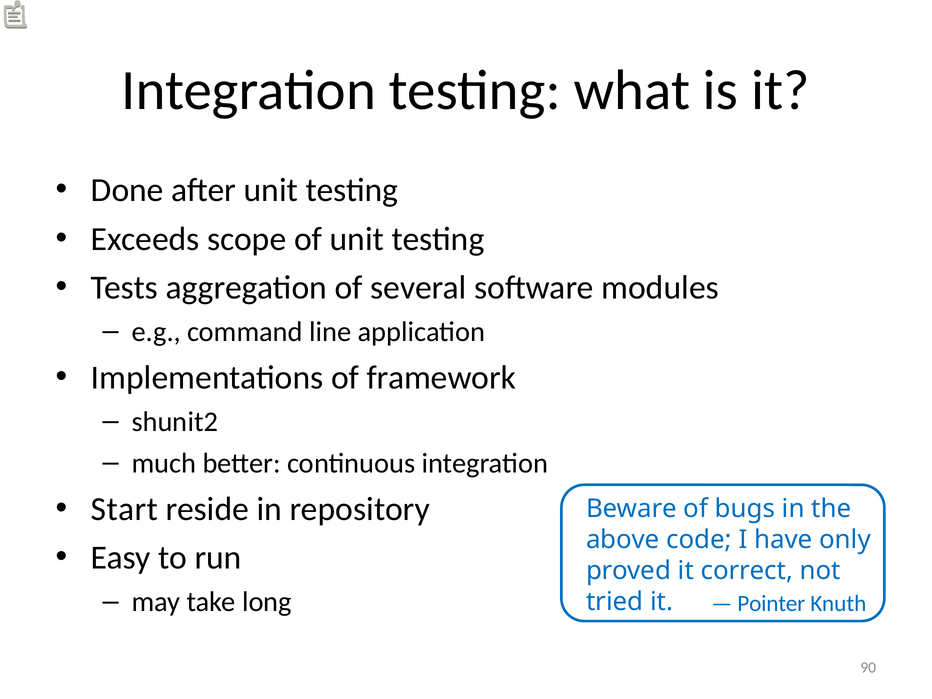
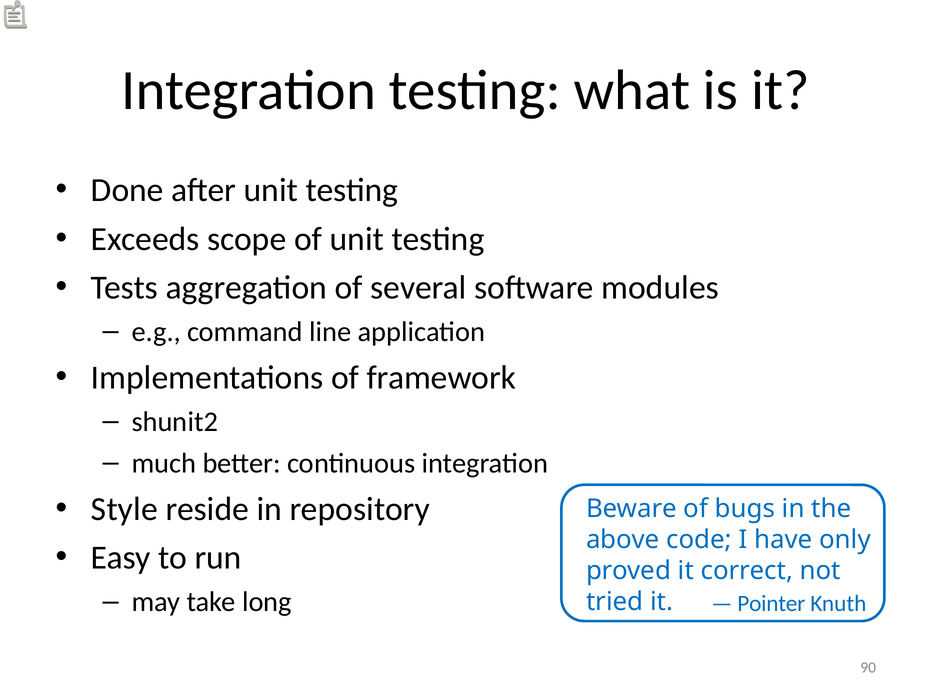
Start: Start -> Style
